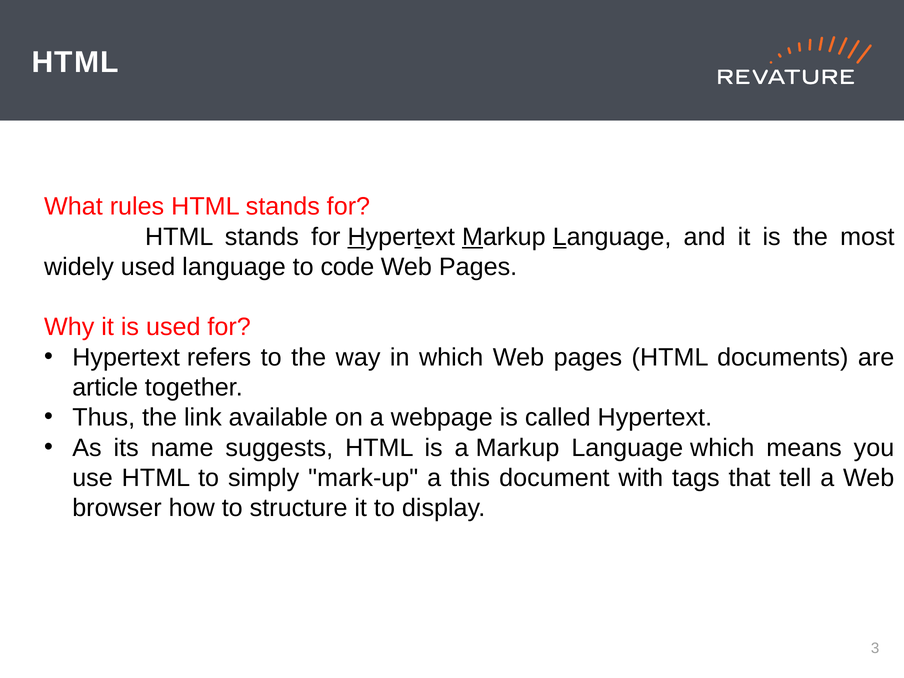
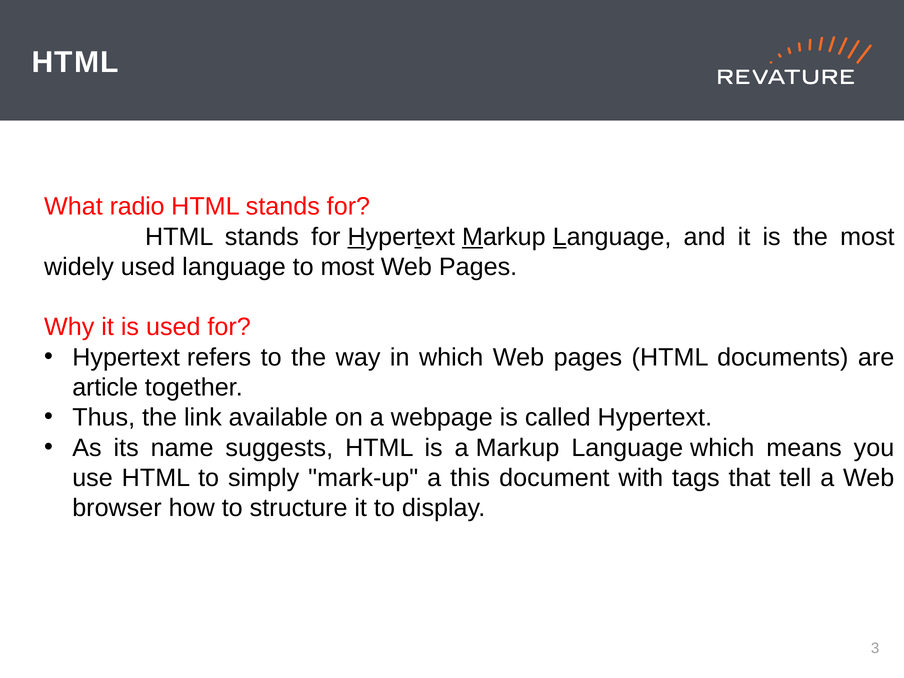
rules: rules -> radio
to code: code -> most
